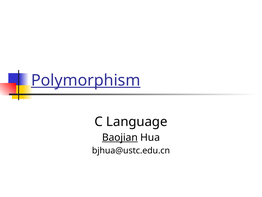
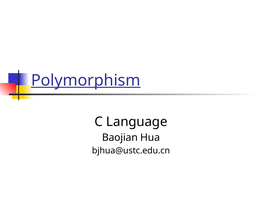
Baojian underline: present -> none
